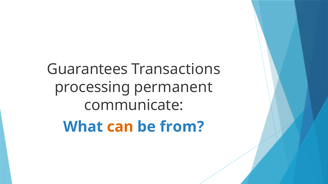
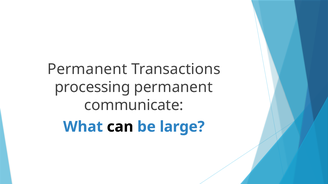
Guarantees at (87, 69): Guarantees -> Permanent
can colour: orange -> black
from: from -> large
